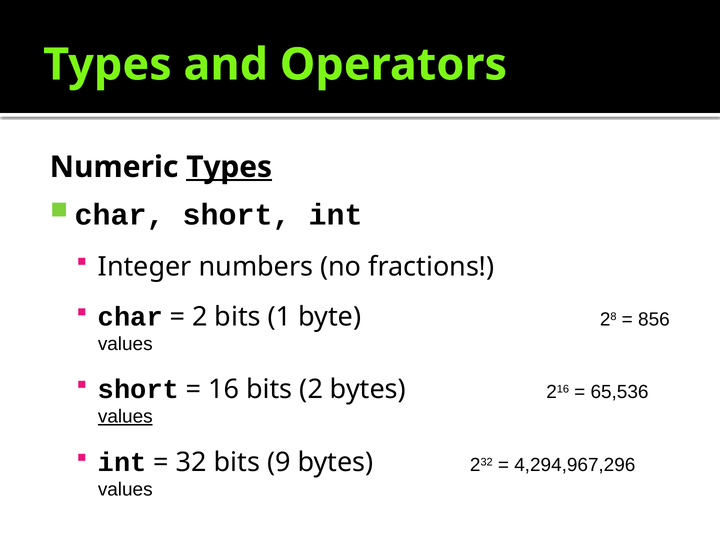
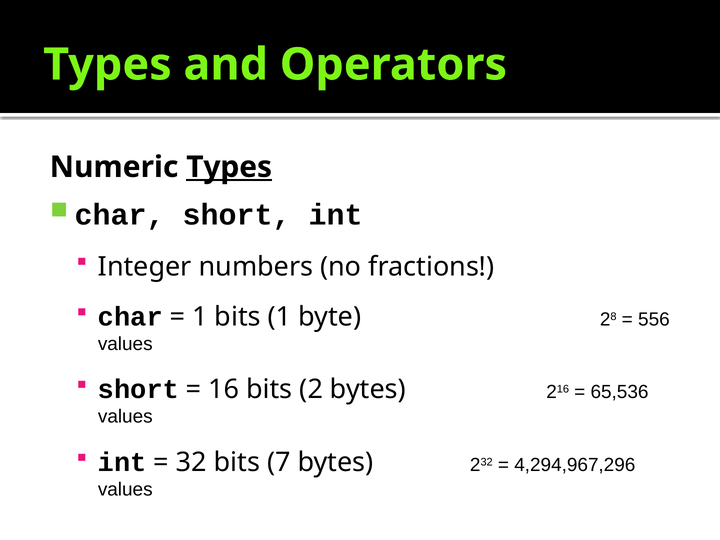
2 at (200, 317): 2 -> 1
856: 856 -> 556
values at (125, 417) underline: present -> none
9: 9 -> 7
